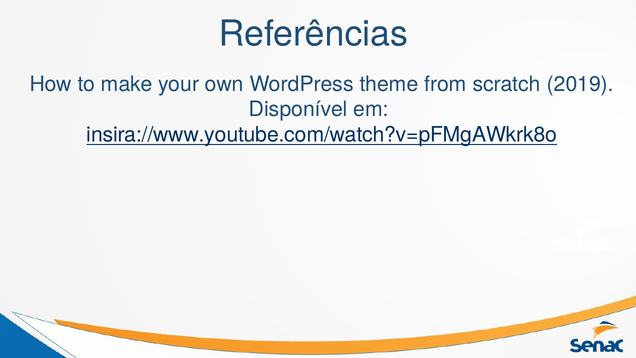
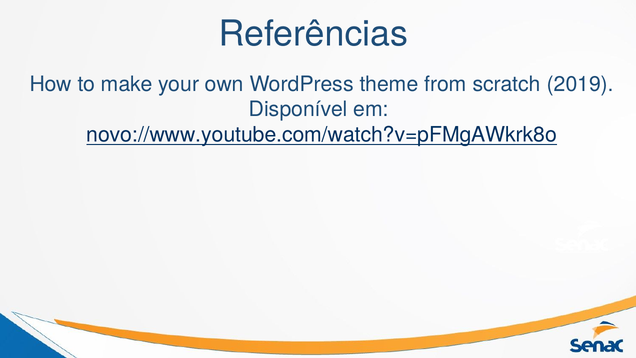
insira://www.youtube.com/watch?v=pFMgAWkrk8o: insira://www.youtube.com/watch?v=pFMgAWkrk8o -> novo://www.youtube.com/watch?v=pFMgAWkrk8o
